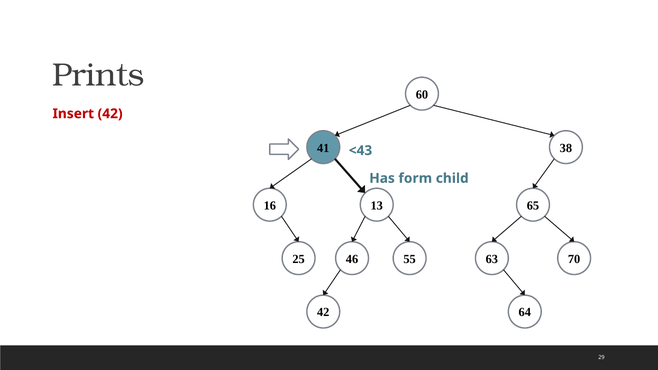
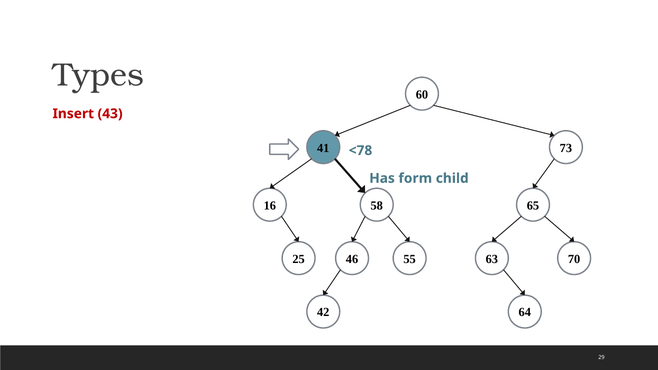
Prints: Prints -> Types
Insert 42: 42 -> 43
38: 38 -> 73
<43: <43 -> <78
13: 13 -> 58
